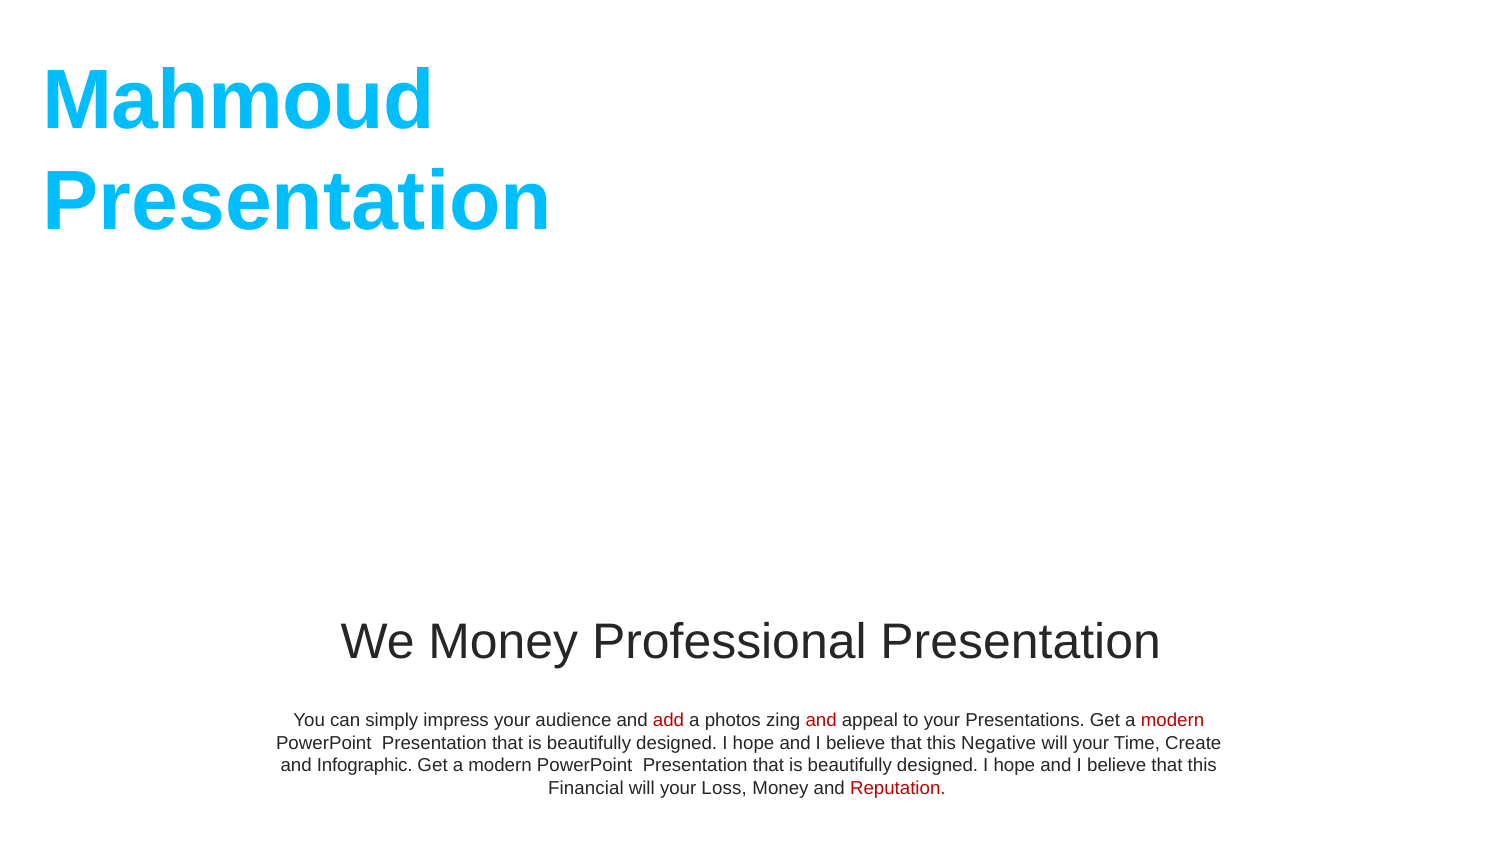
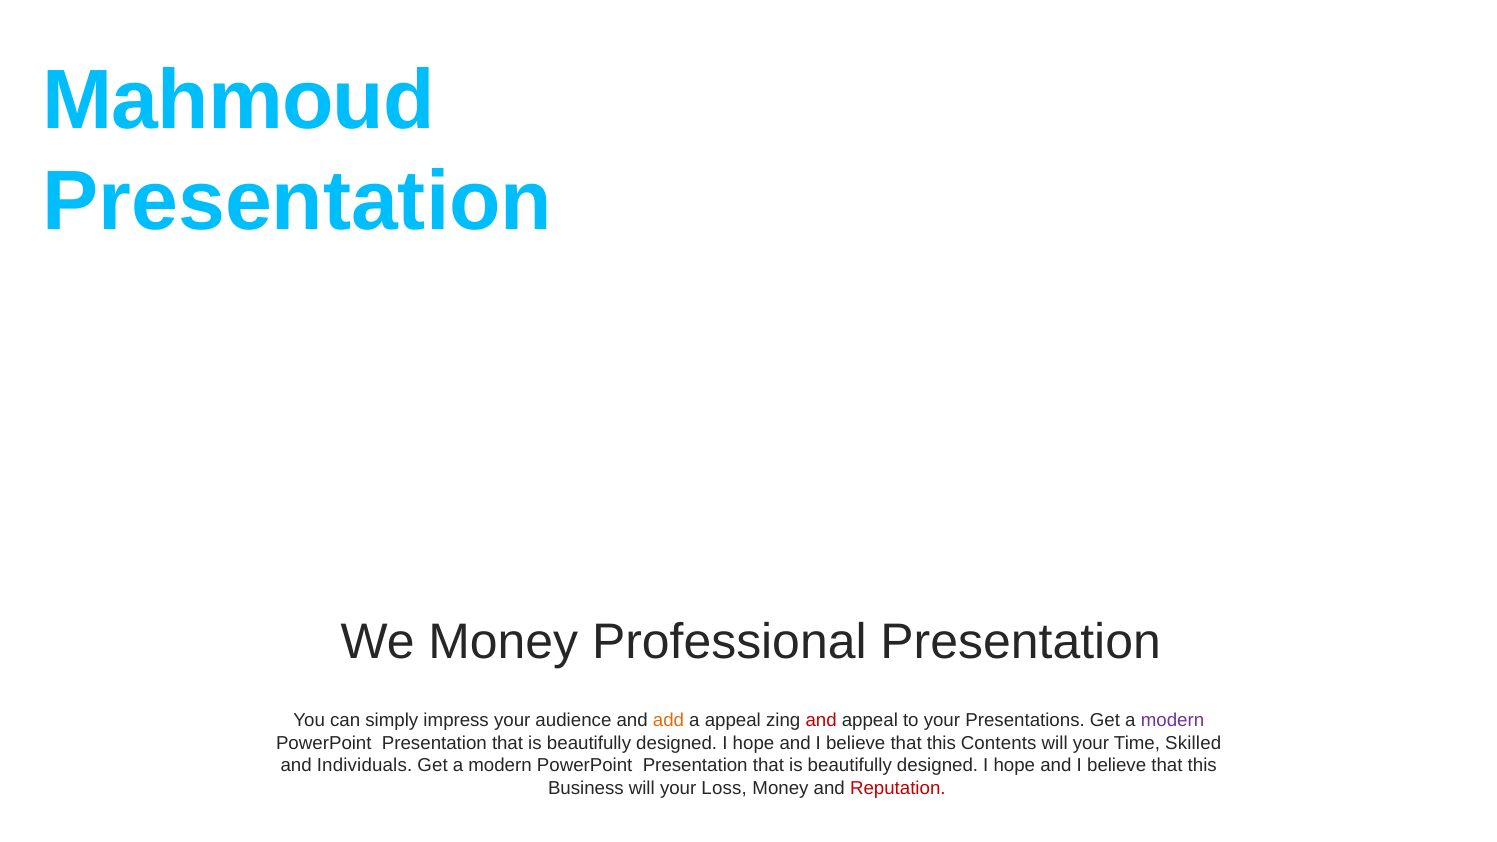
add colour: red -> orange
a photos: photos -> appeal
modern at (1173, 721) colour: red -> purple
Negative: Negative -> Contents
Create: Create -> Skilled
Infographic: Infographic -> Individuals
Financial: Financial -> Business
